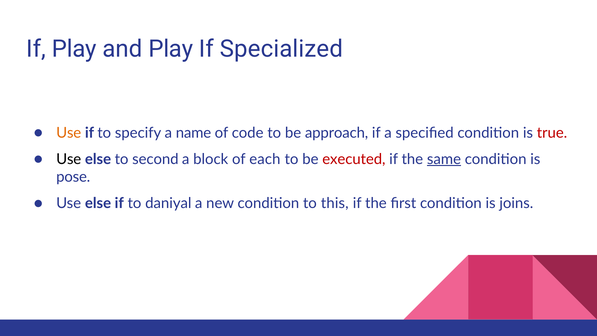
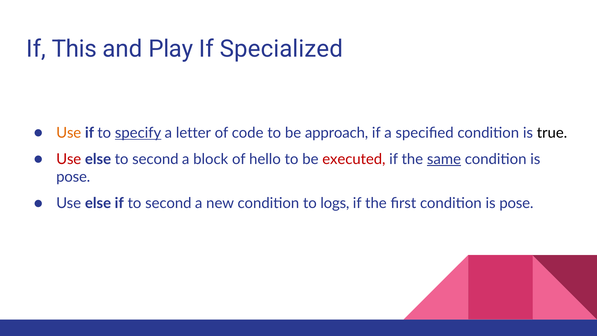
If Play: Play -> This
specify underline: none -> present
name: name -> letter
true colour: red -> black
Use at (69, 159) colour: black -> red
each: each -> hello
if to daniyal: daniyal -> second
this: this -> logs
first condition is joins: joins -> pose
